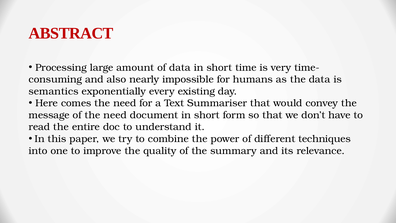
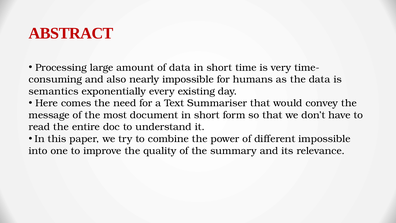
of the need: need -> most
different techniques: techniques -> impossible
